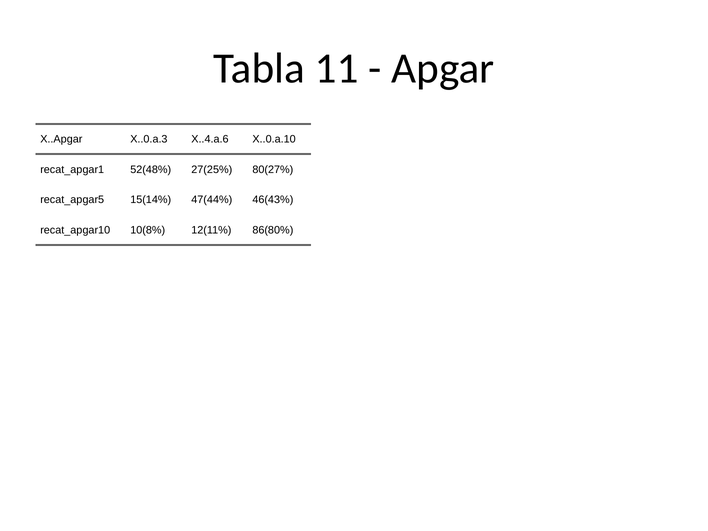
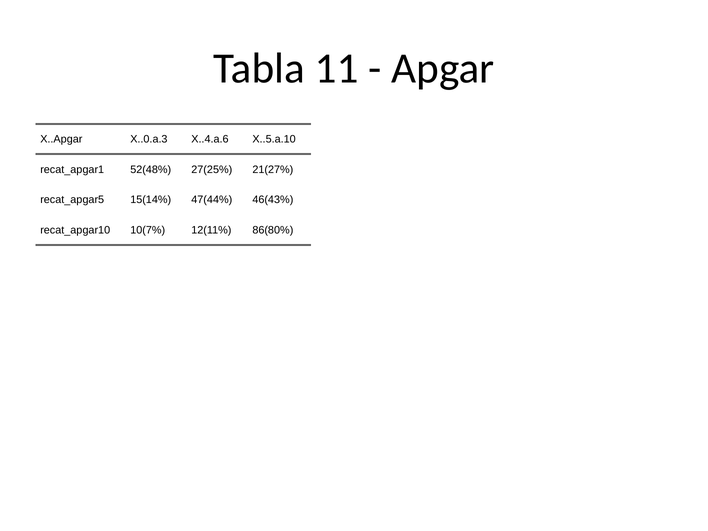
X..0.a.10: X..0.a.10 -> X..5.a.10
80(27%: 80(27% -> 21(27%
10(8%: 10(8% -> 10(7%
